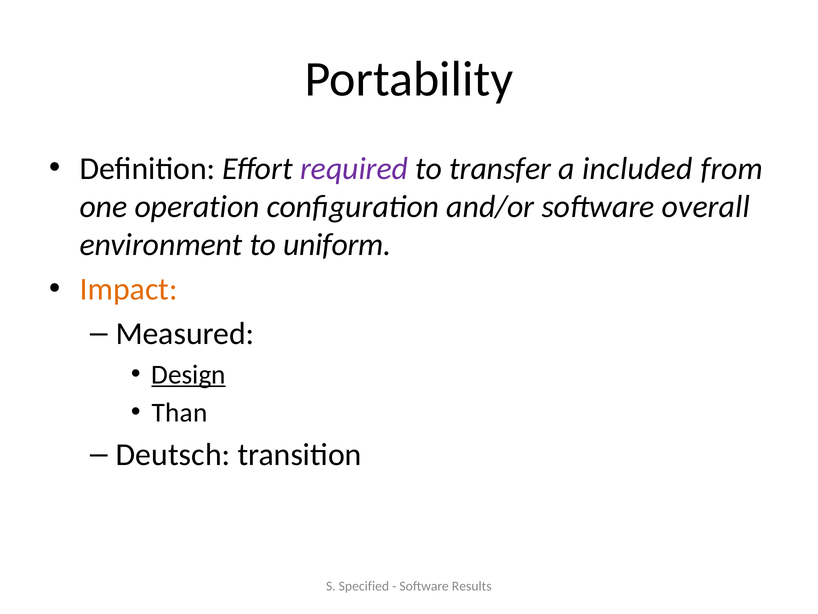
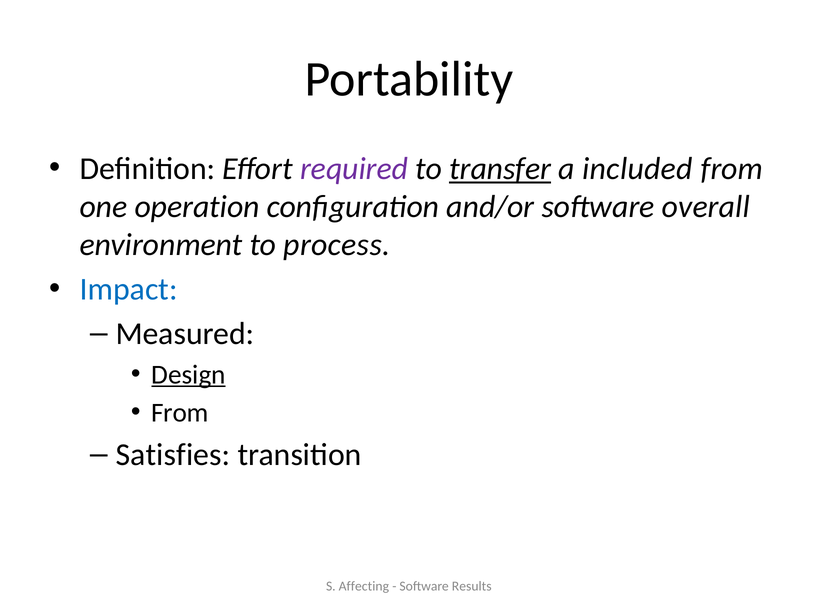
transfer underline: none -> present
uniform: uniform -> process
Impact colour: orange -> blue
Than at (180, 412): Than -> From
Deutsch: Deutsch -> Satisfies
Specified: Specified -> Affecting
